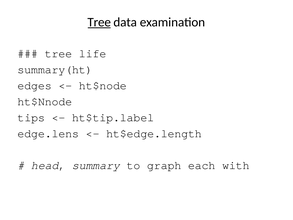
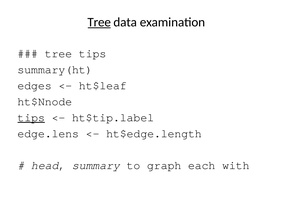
tree life: life -> tips
ht$node: ht$node -> ht$leaf
tips at (31, 117) underline: none -> present
